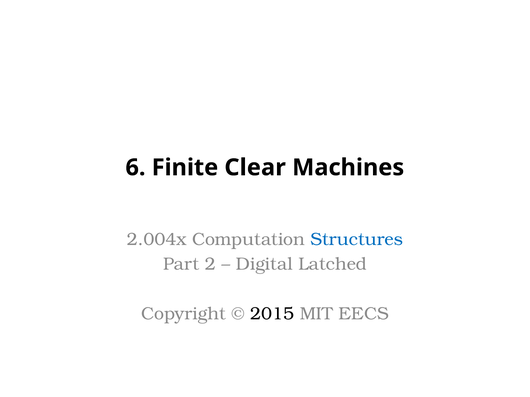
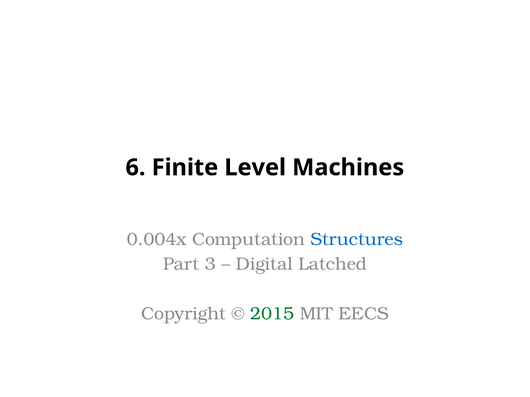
Clear: Clear -> Level
2.004x: 2.004x -> 0.004x
2: 2 -> 3
2015 colour: black -> green
